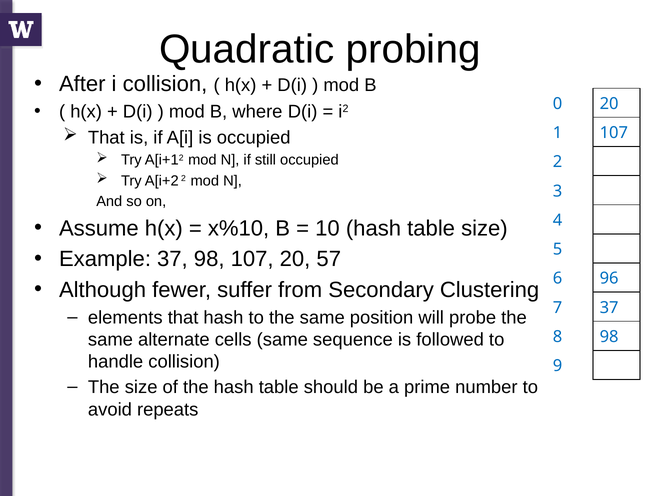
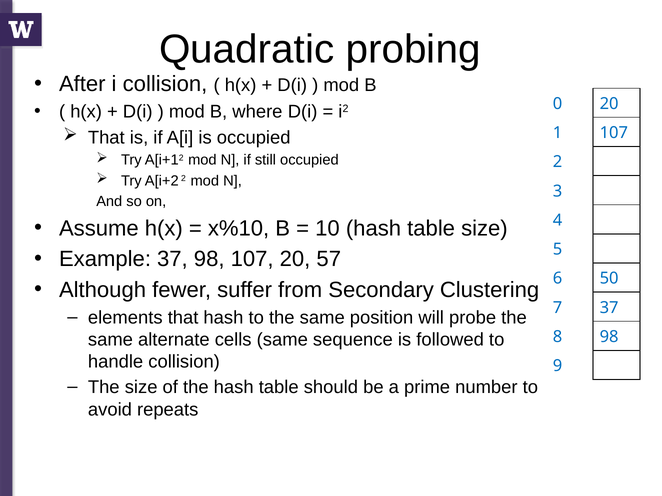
96: 96 -> 50
